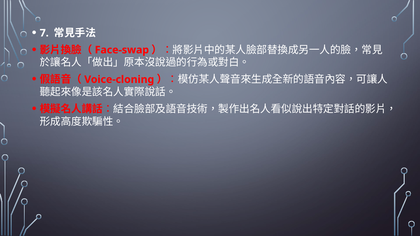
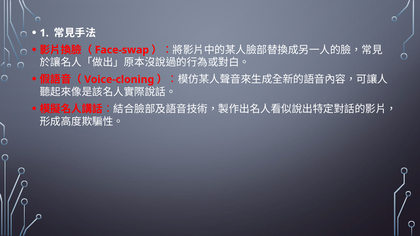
7: 7 -> 1
